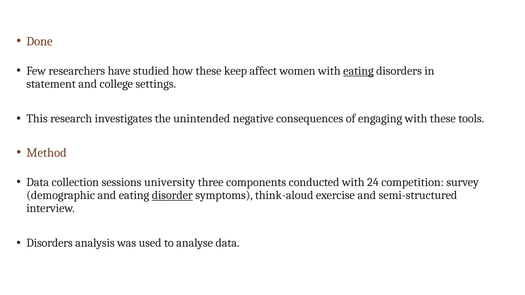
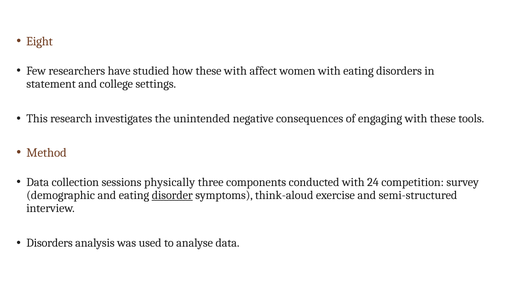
Done: Done -> Eight
these keep: keep -> with
eating at (358, 71) underline: present -> none
university: university -> physically
